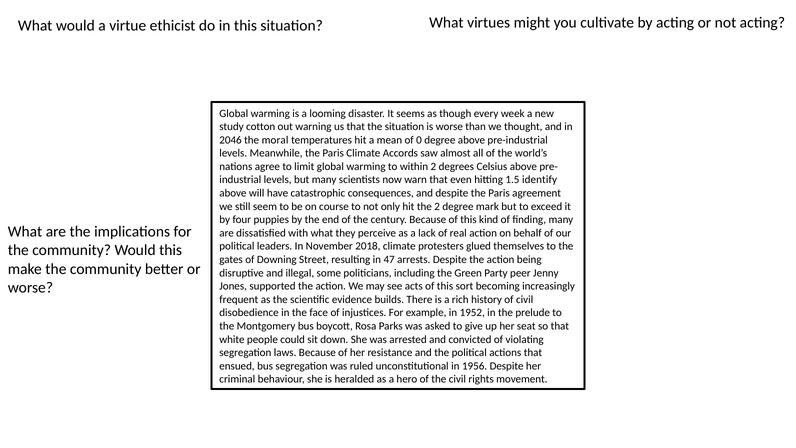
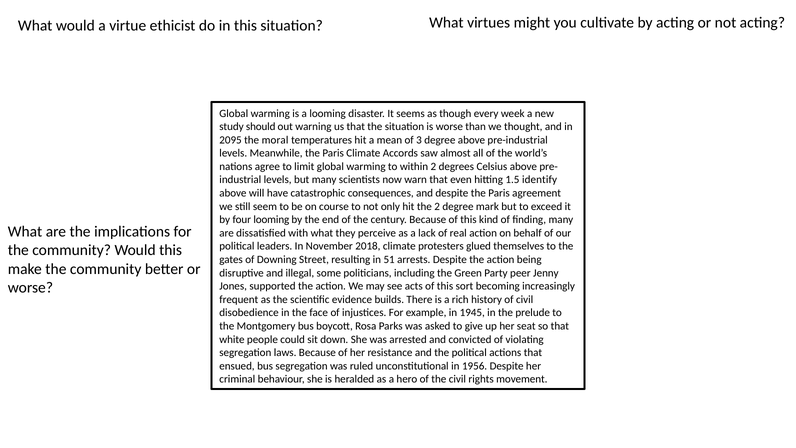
cotton: cotton -> should
2046: 2046 -> 2095
0: 0 -> 3
four puppies: puppies -> looming
47: 47 -> 51
1952: 1952 -> 1945
